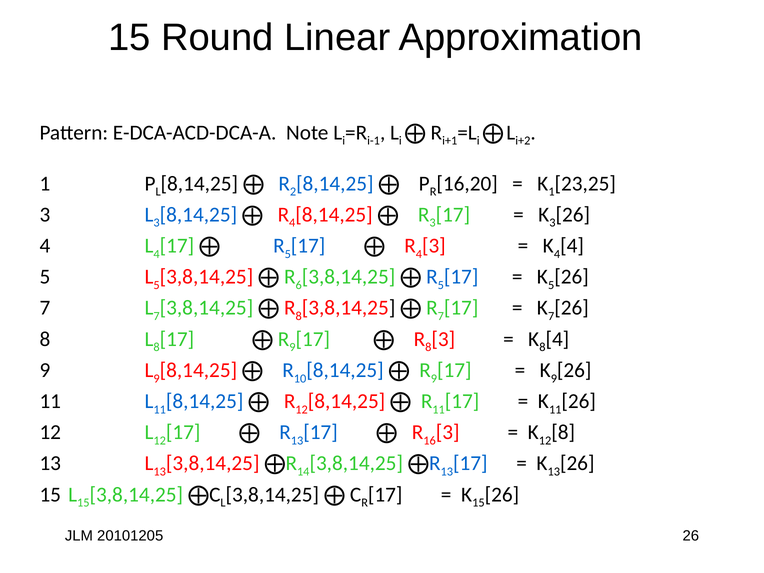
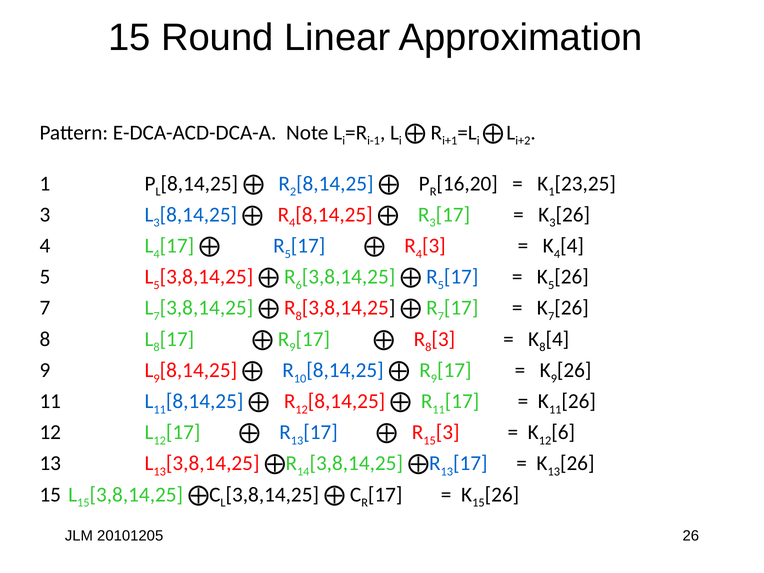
16 at (430, 441): 16 -> 15
12 8: 8 -> 6
